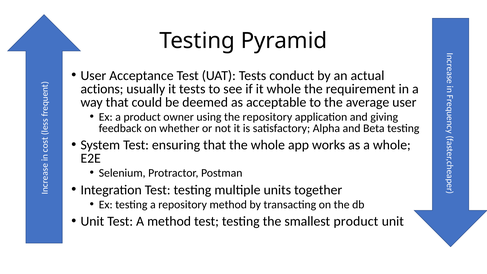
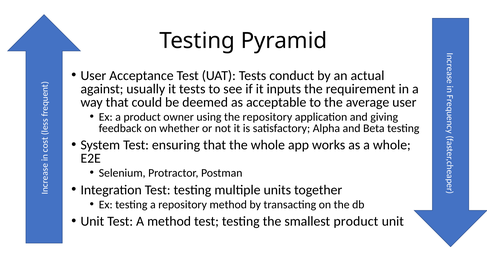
actions: actions -> against
it whole: whole -> inputs
